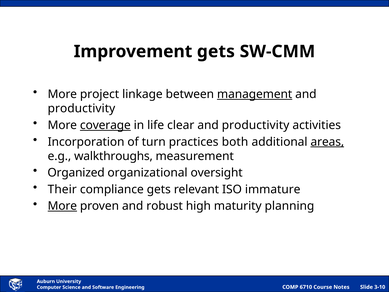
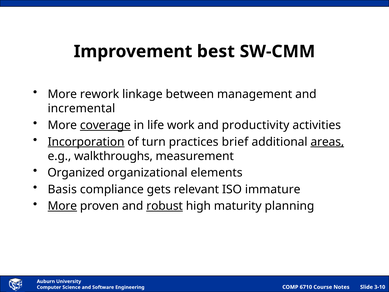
Improvement gets: gets -> best
project: project -> rework
management underline: present -> none
productivity at (81, 108): productivity -> incremental
clear: clear -> work
Incorporation underline: none -> present
both: both -> brief
oversight: oversight -> elements
Their: Their -> Basis
robust underline: none -> present
